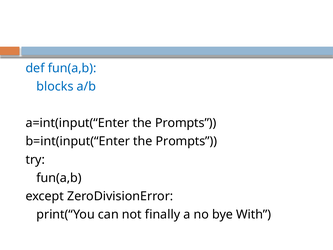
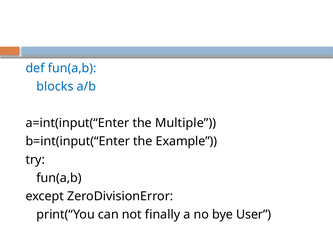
a=int(input(“Enter the Prompts: Prompts -> Multiple
b=int(input(“Enter the Prompts: Prompts -> Example
With: With -> User
